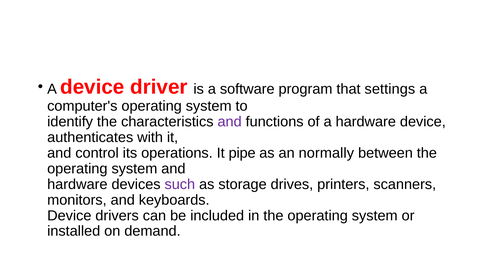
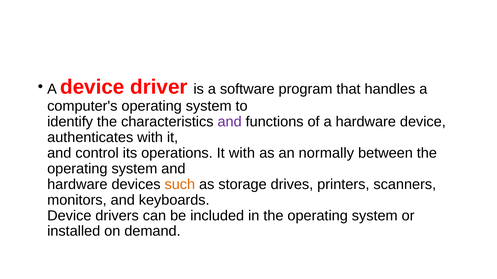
settings: settings -> handles
It pipe: pipe -> with
such colour: purple -> orange
